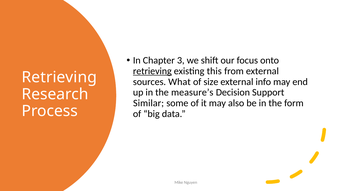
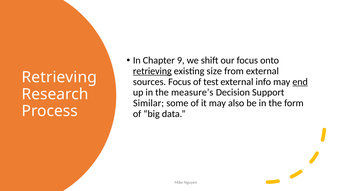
3: 3 -> 9
this: this -> size
sources What: What -> Focus
size: size -> test
end underline: none -> present
